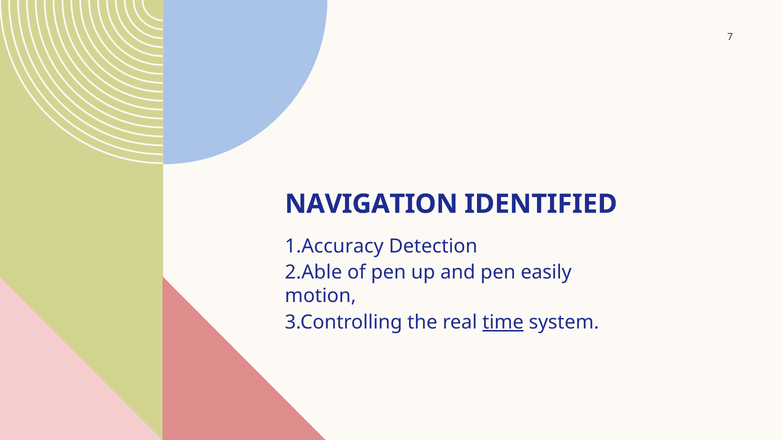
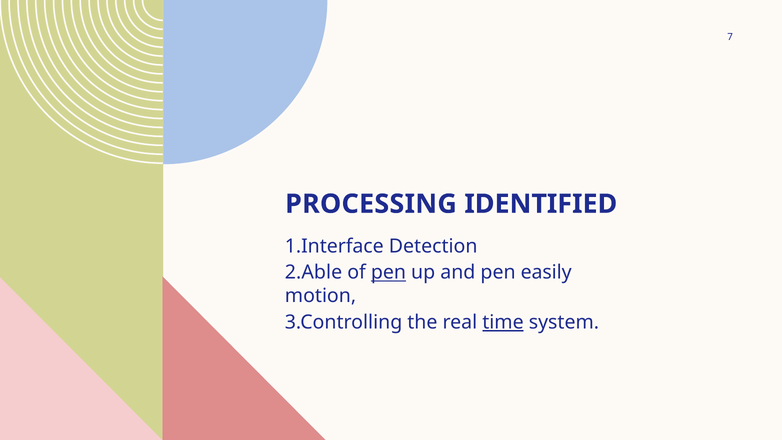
NAVIGATION: NAVIGATION -> PROCESSING
1.Accuracy: 1.Accuracy -> 1.Interface
pen at (389, 272) underline: none -> present
